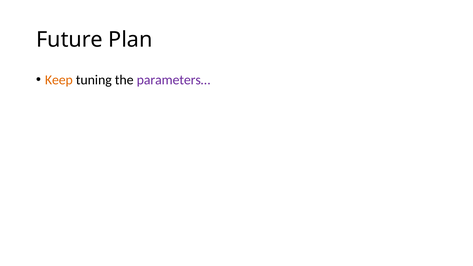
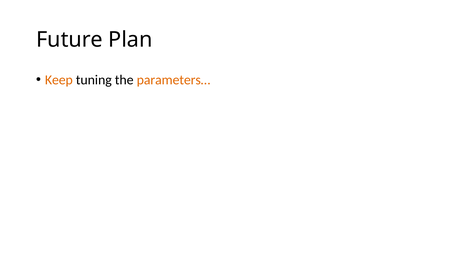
parameters… colour: purple -> orange
